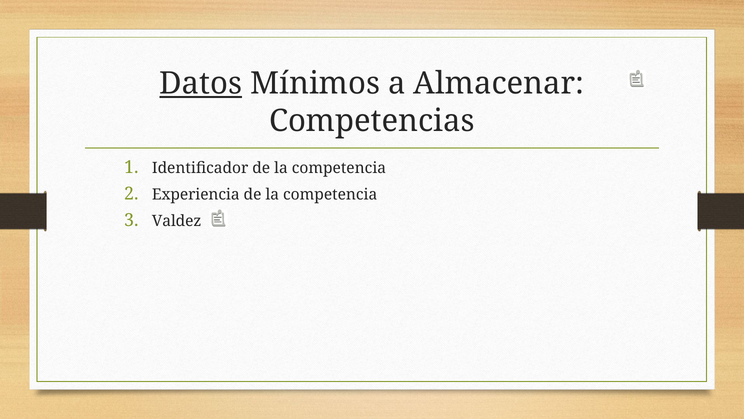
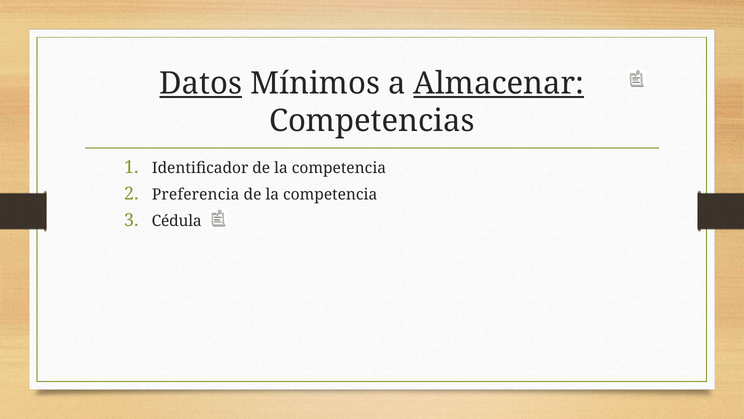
Almacenar underline: none -> present
Experiencia: Experiencia -> Preferencia
Valdez: Valdez -> Cédula
